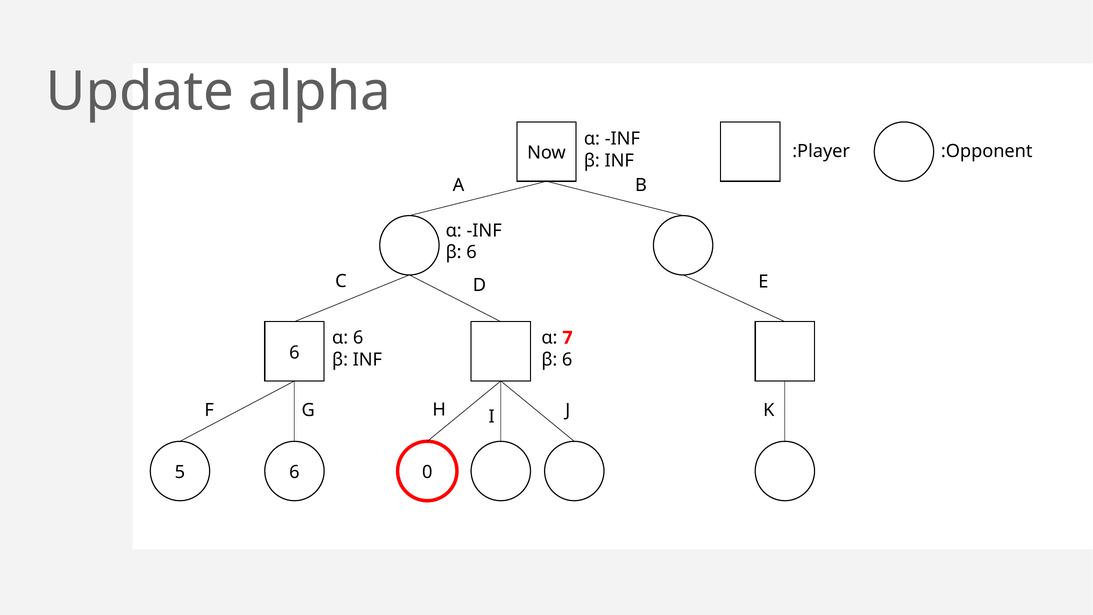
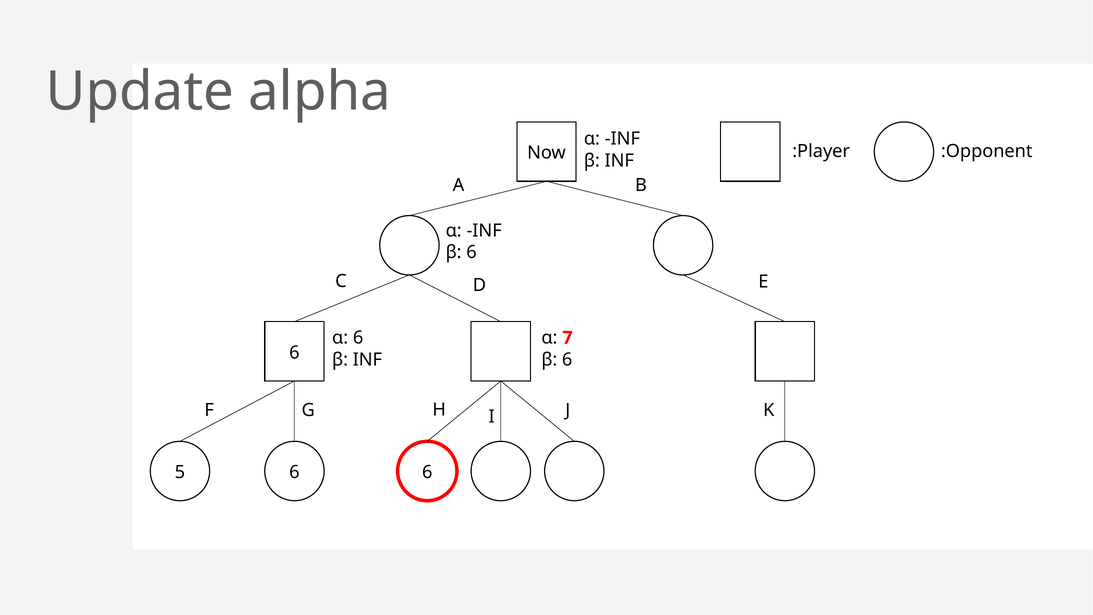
5 0: 0 -> 6
